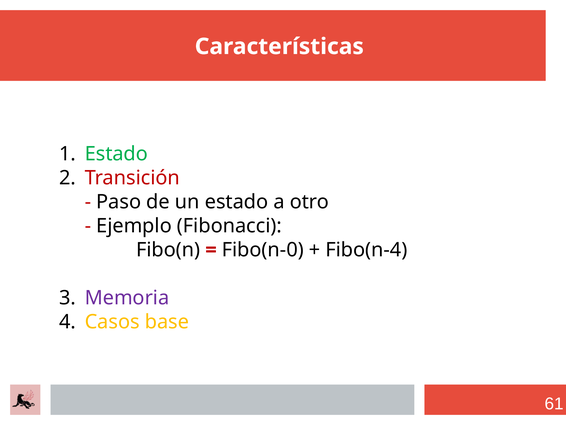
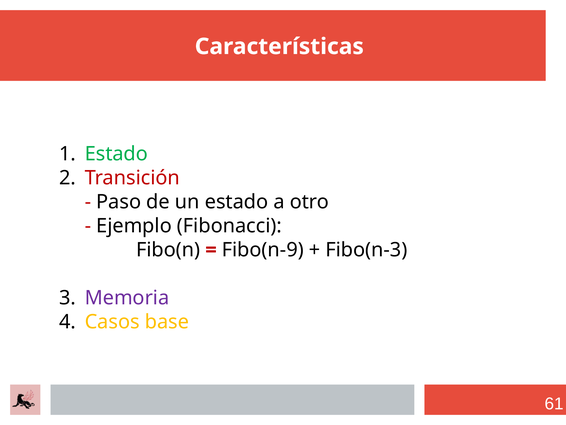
Fibo(n-0: Fibo(n-0 -> Fibo(n-9
Fibo(n-4: Fibo(n-4 -> Fibo(n-3
